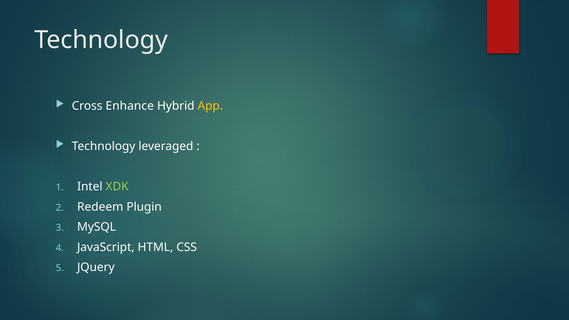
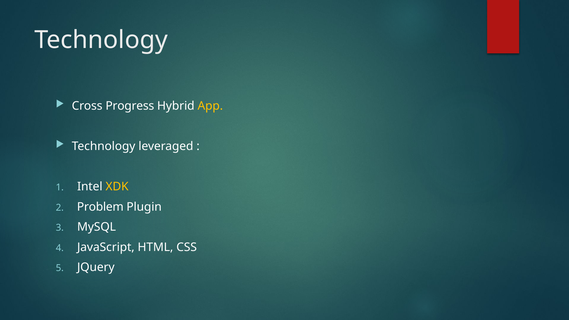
Enhance: Enhance -> Progress
XDK colour: light green -> yellow
Redeem: Redeem -> Problem
